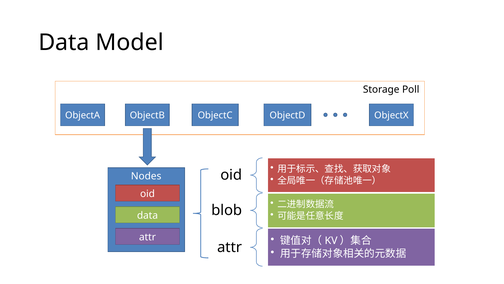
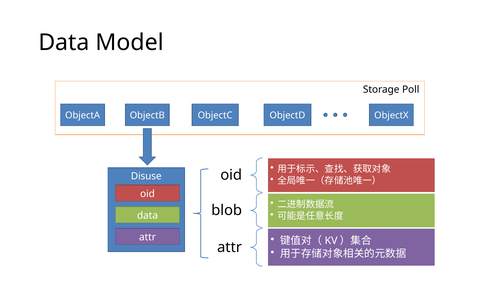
Nodes: Nodes -> Disuse
